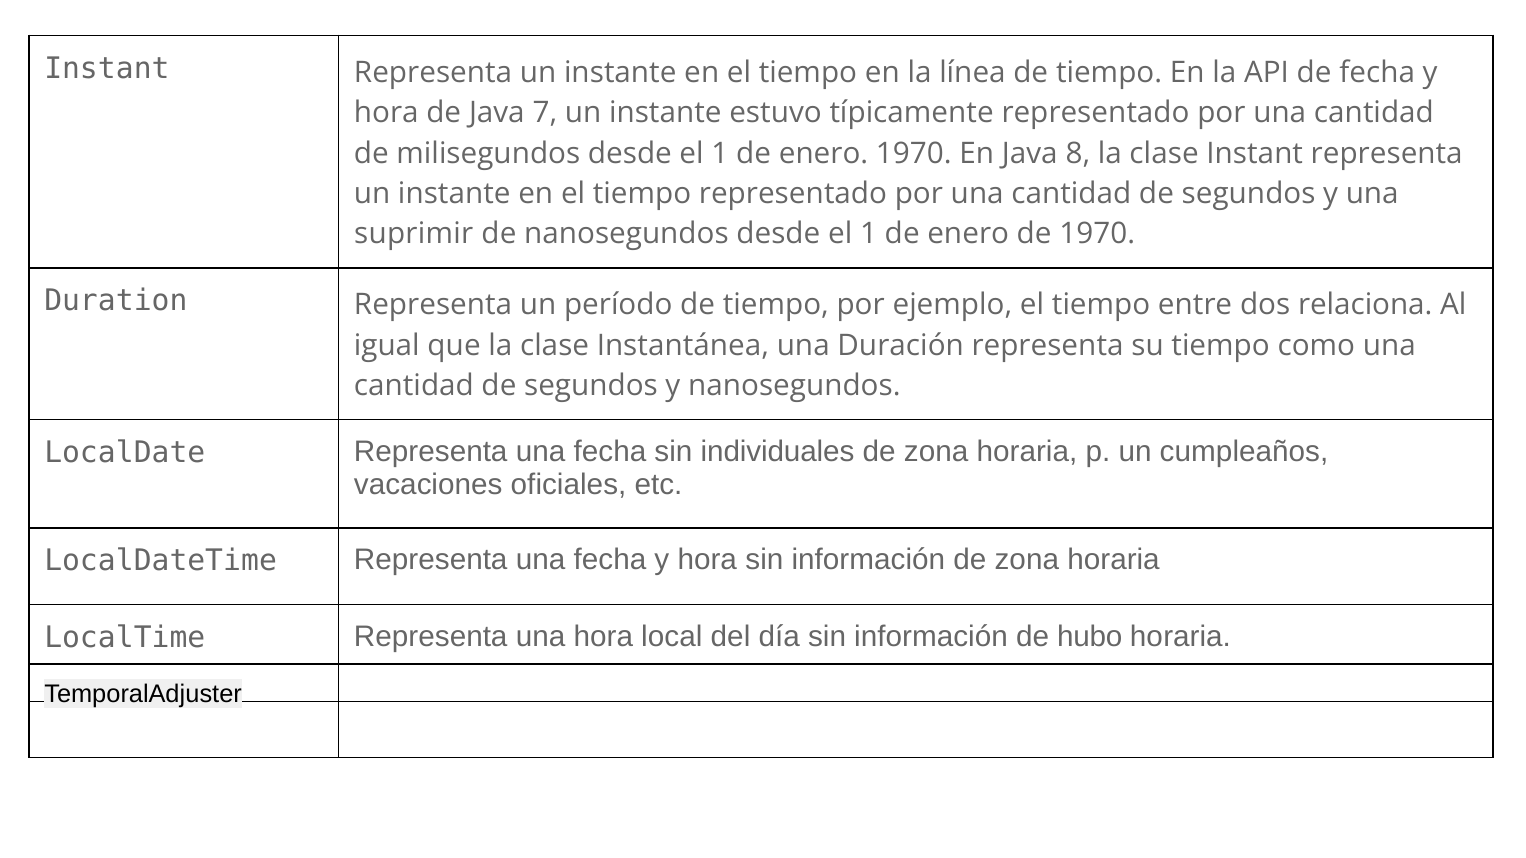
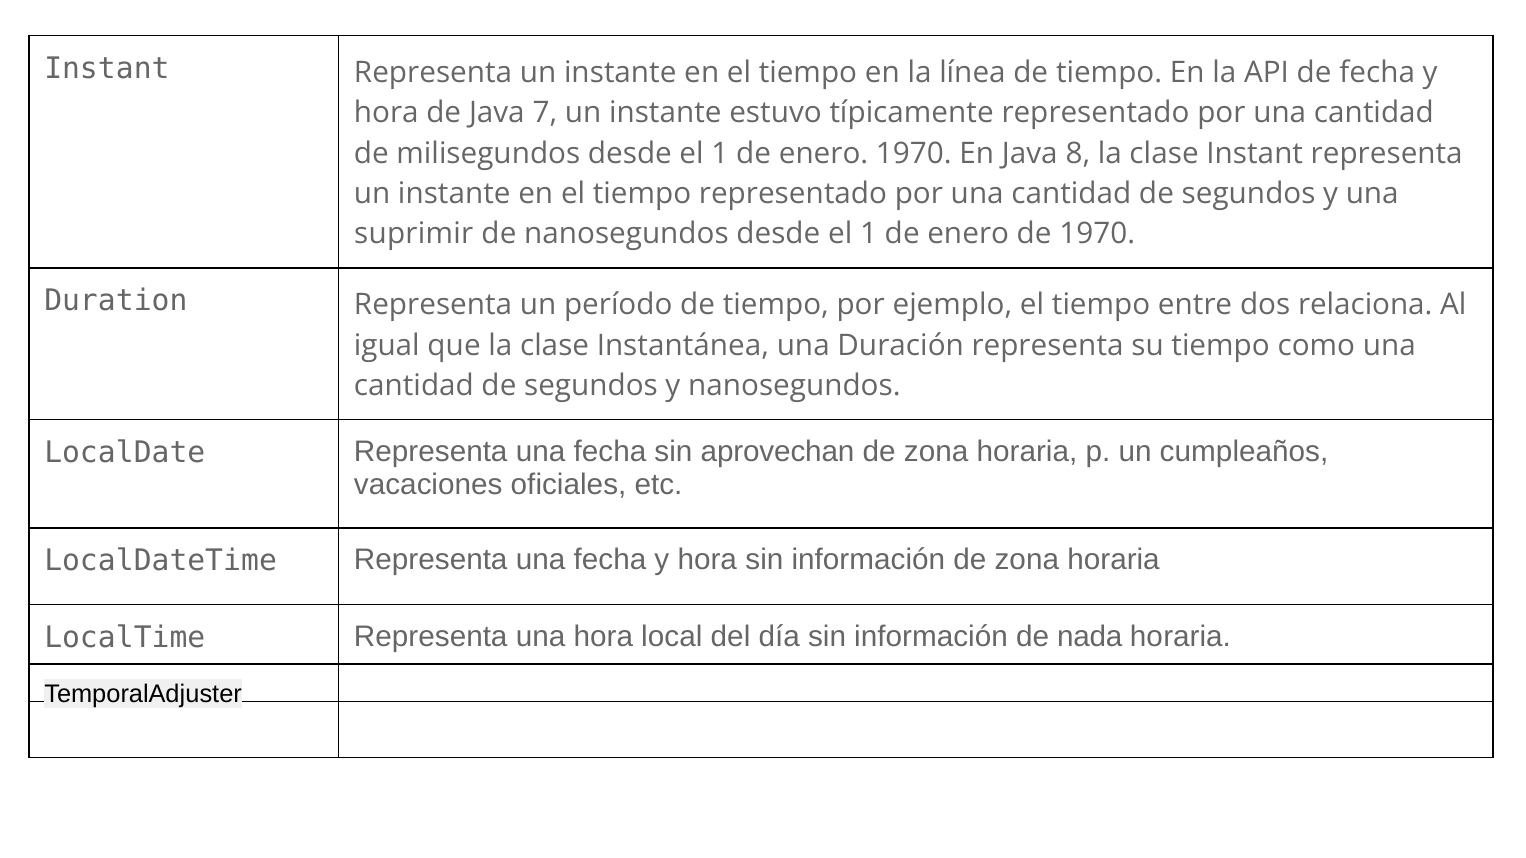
individuales: individuales -> aprovechan
hubo: hubo -> nada
